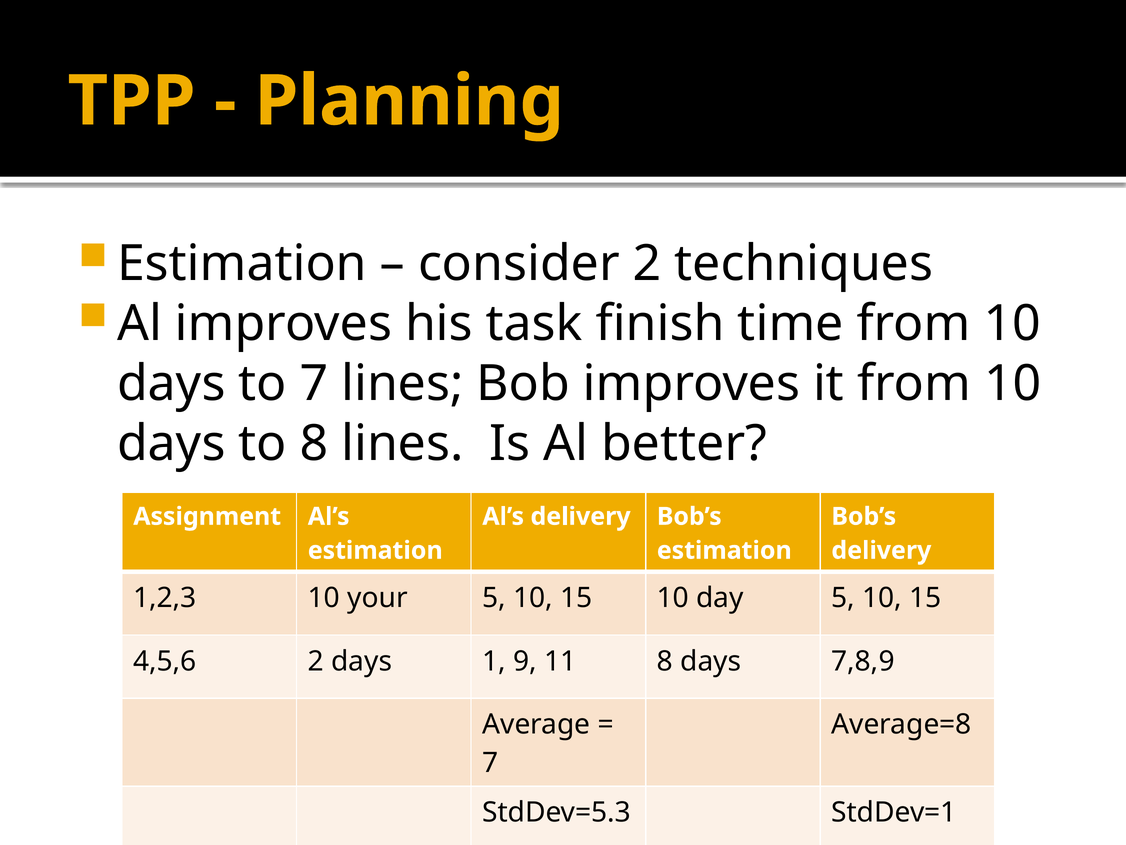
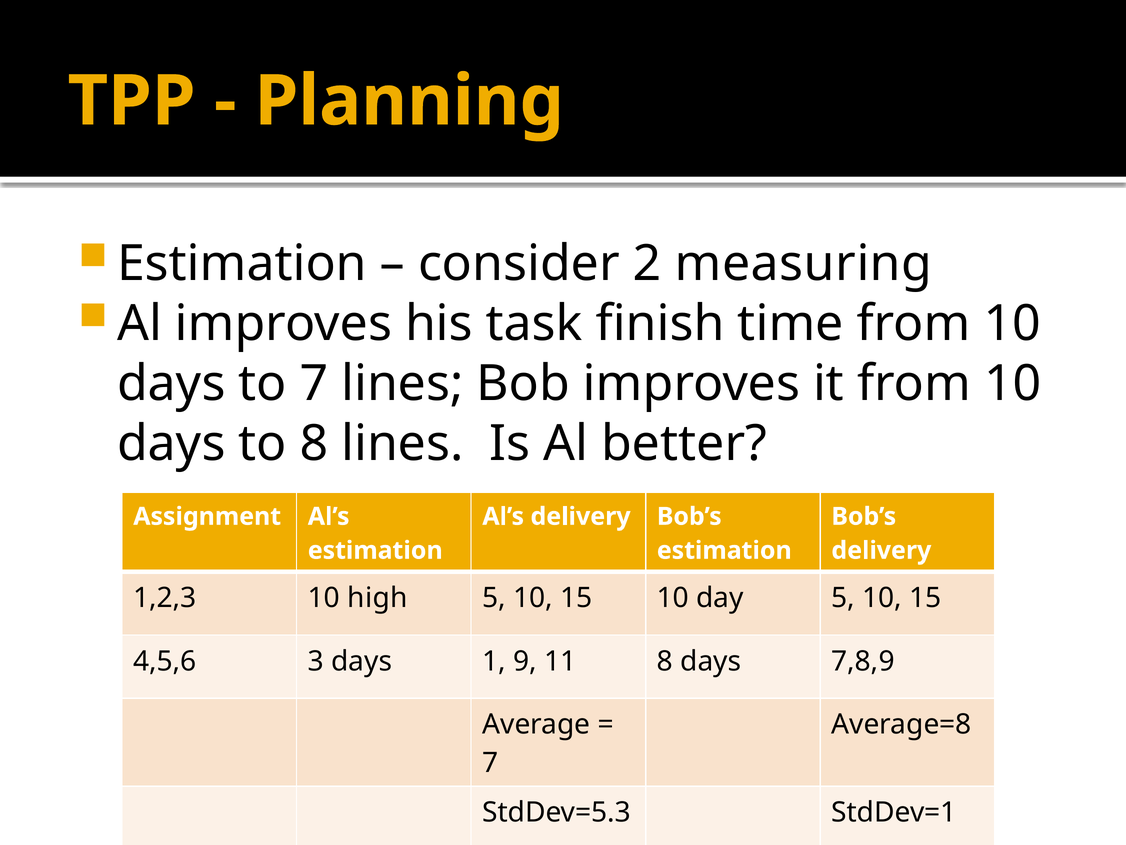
techniques: techniques -> measuring
your: your -> high
4,5,6 2: 2 -> 3
